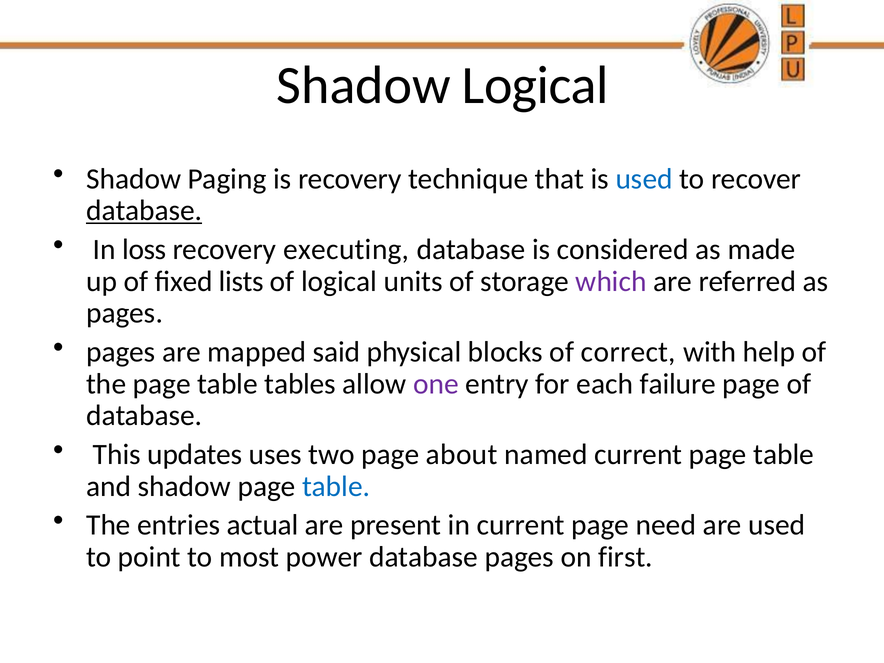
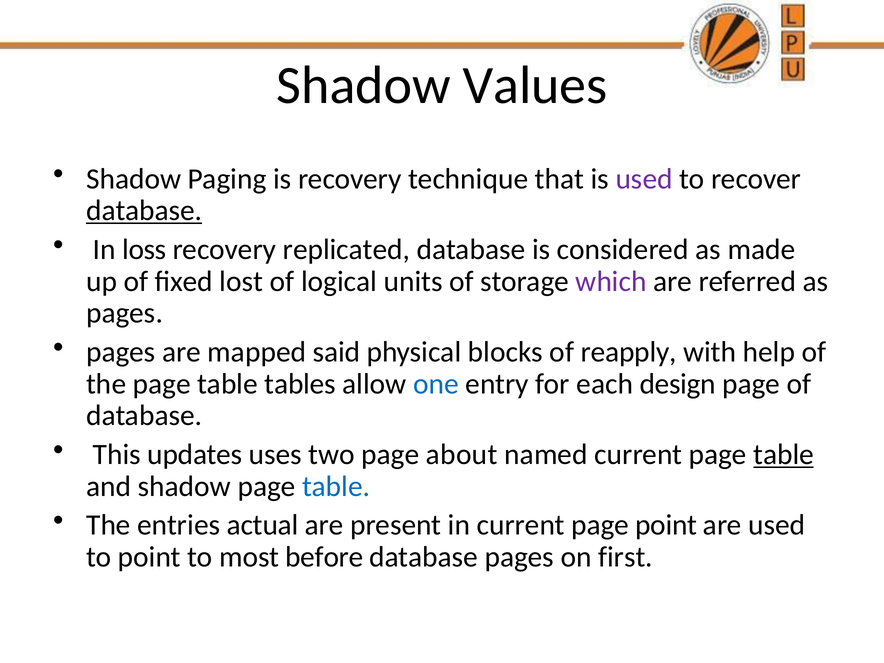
Shadow Logical: Logical -> Values
used at (644, 179) colour: blue -> purple
executing: executing -> replicated
lists: lists -> lost
correct: correct -> reapply
one colour: purple -> blue
failure: failure -> design
table at (784, 455) underline: none -> present
page need: need -> point
power: power -> before
